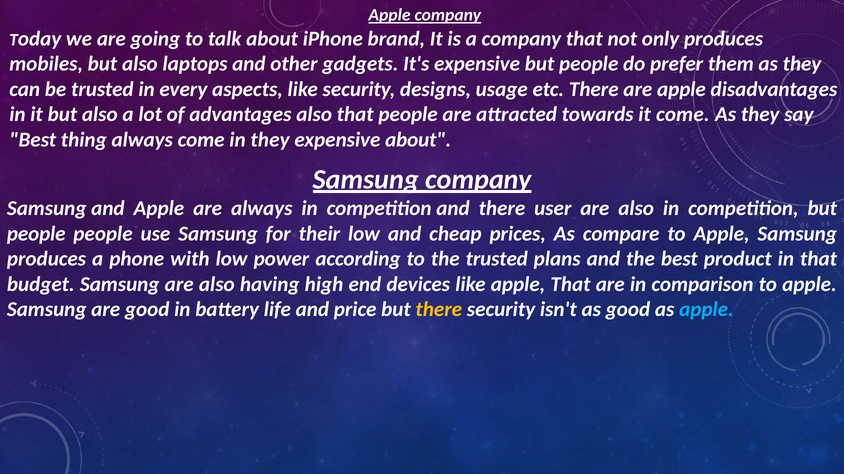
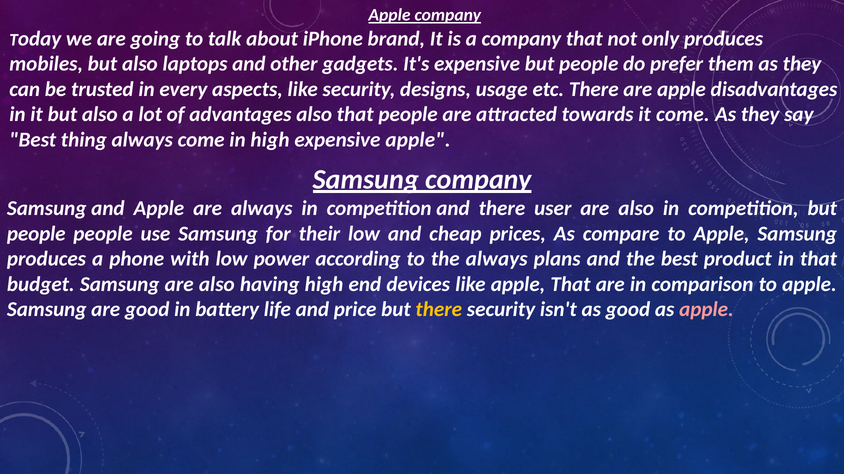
in they: they -> high
expensive about: about -> apple
the trusted: trusted -> always
apple at (706, 310) colour: light blue -> pink
